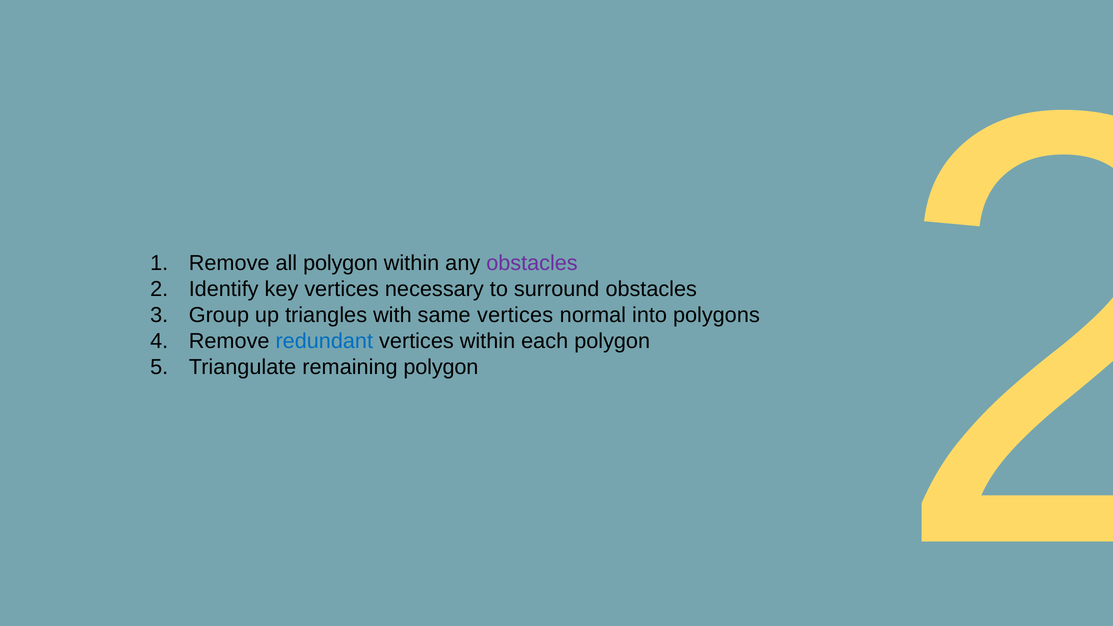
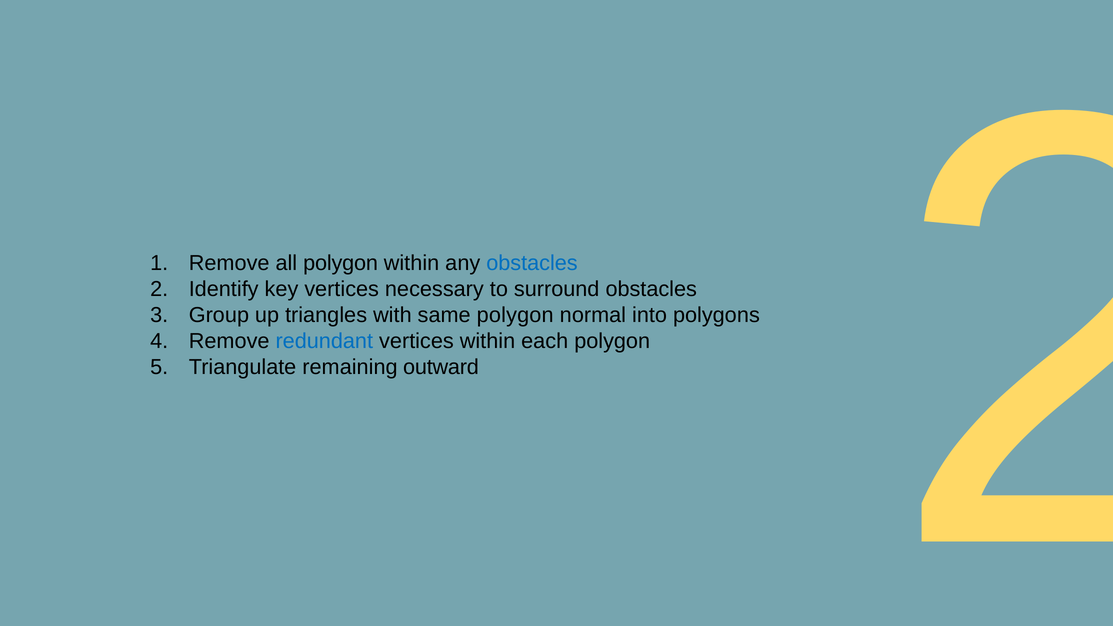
obstacles at (532, 263) colour: purple -> blue
same vertices: vertices -> polygon
remaining polygon: polygon -> outward
